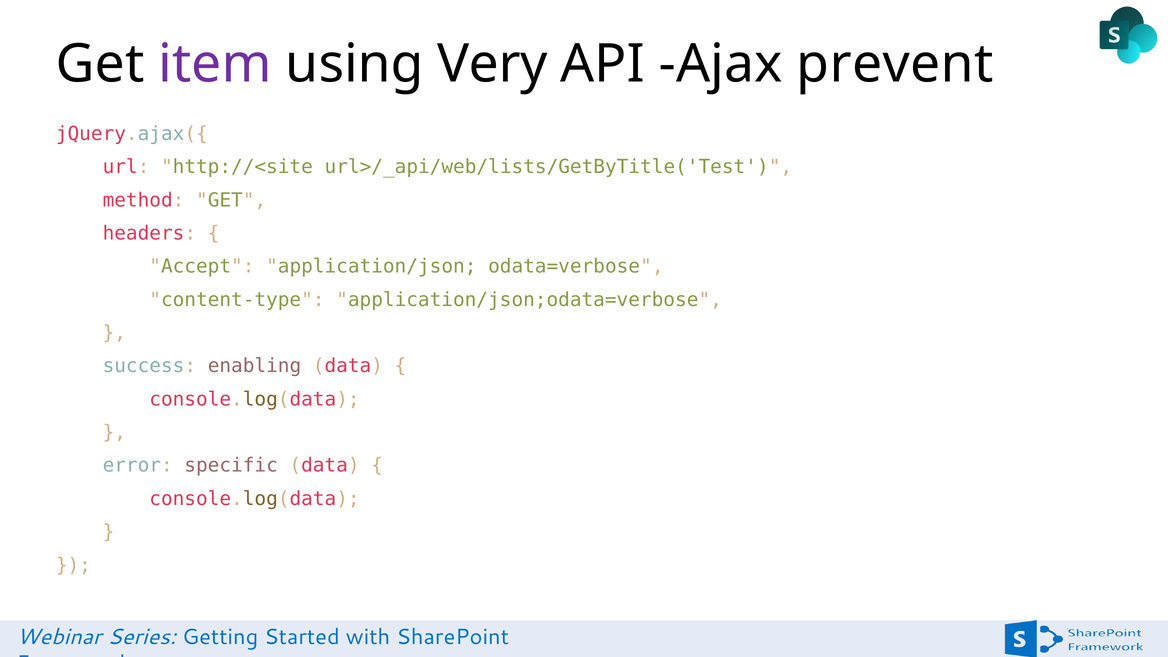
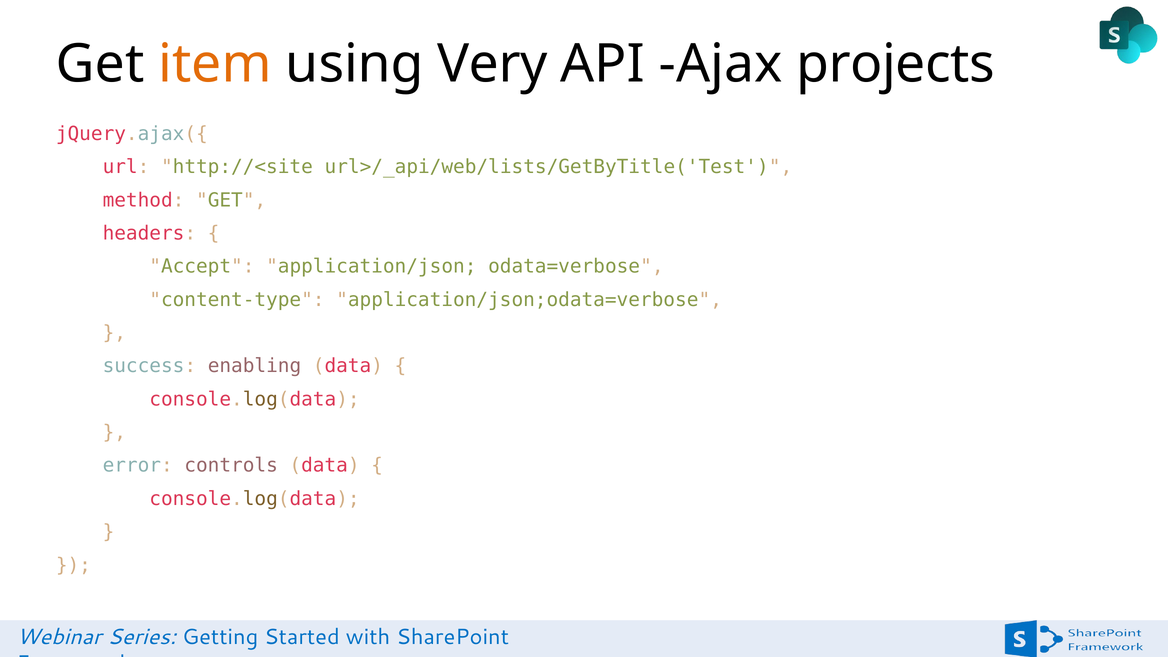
item colour: purple -> orange
prevent: prevent -> projects
specific: specific -> controls
